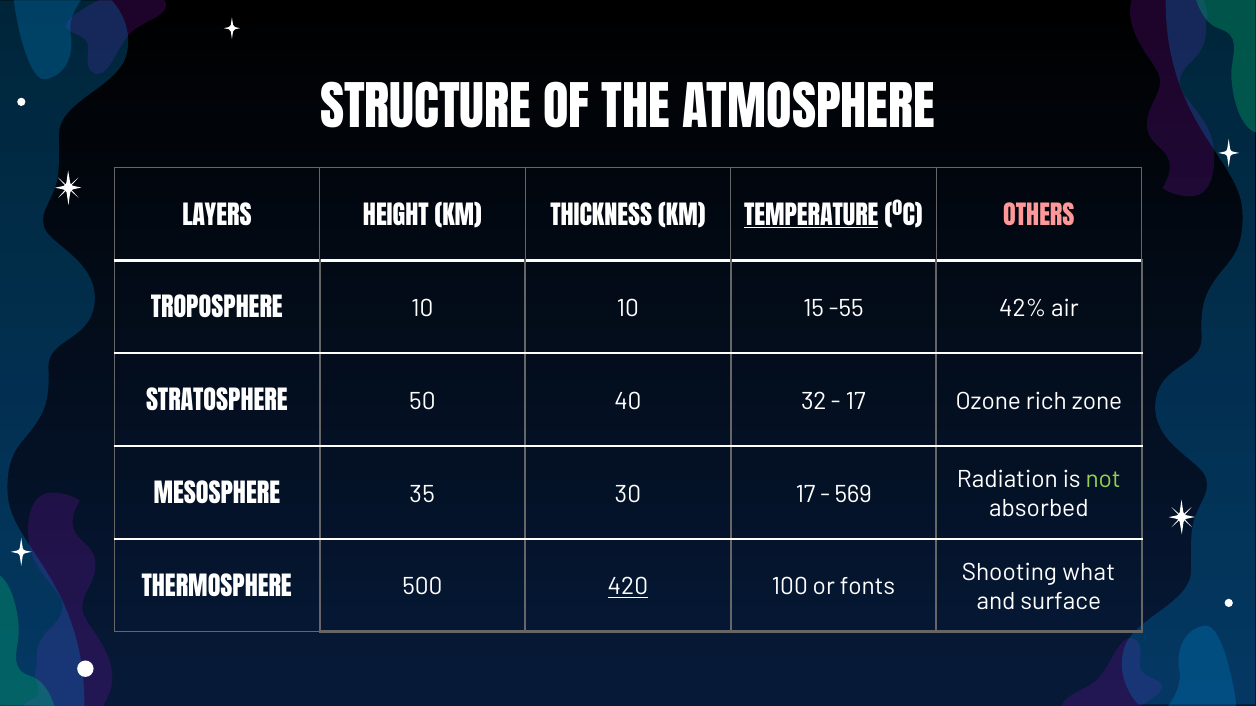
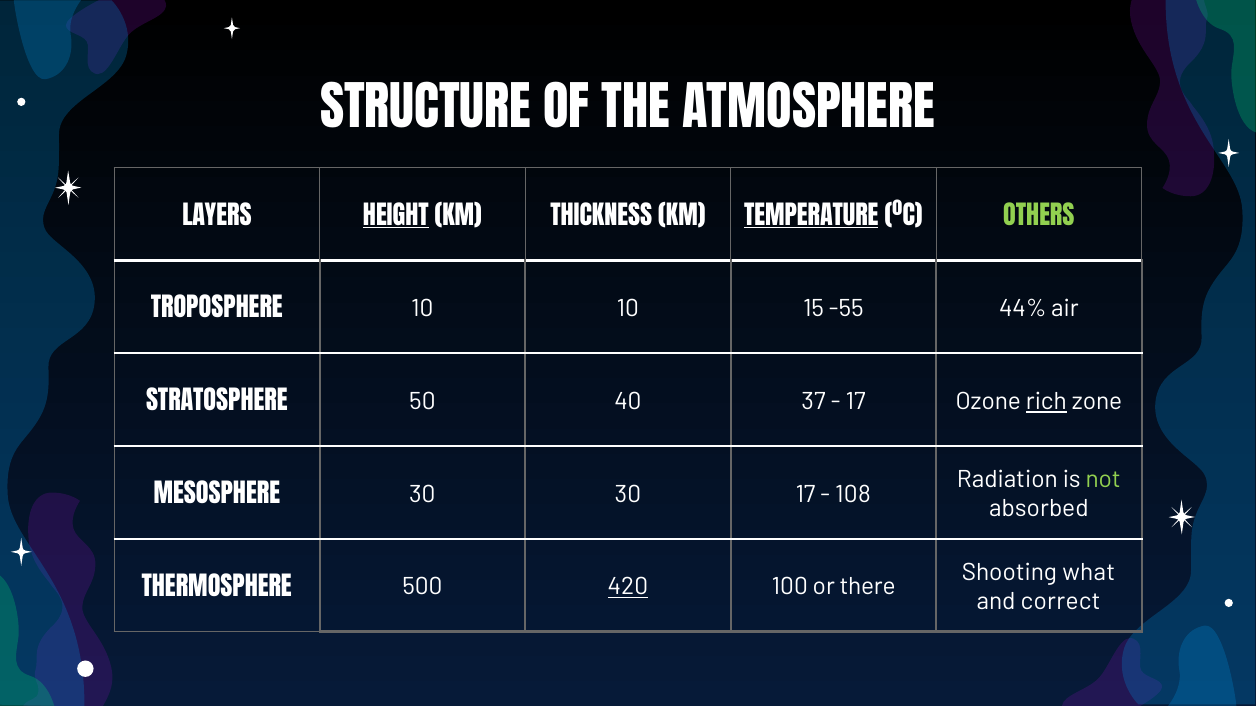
HEIGHT underline: none -> present
OTHERS colour: pink -> light green
42%: 42% -> 44%
32: 32 -> 37
rich underline: none -> present
MESOSPHERE 35: 35 -> 30
569: 569 -> 108
fonts: fonts -> there
surface: surface -> correct
